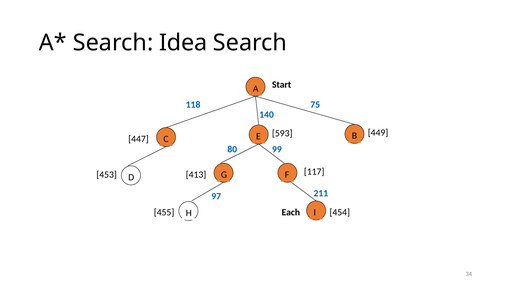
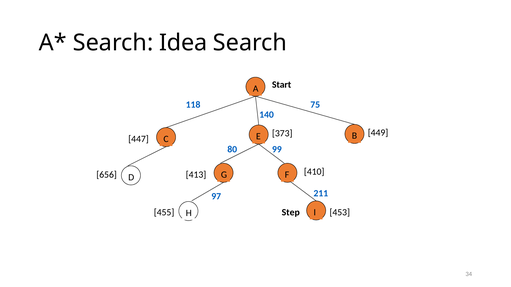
593: 593 -> 373
117: 117 -> 410
453: 453 -> 656
Each: Each -> Step
454: 454 -> 453
